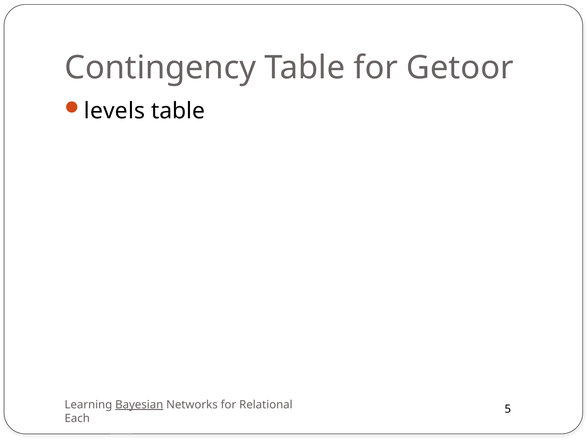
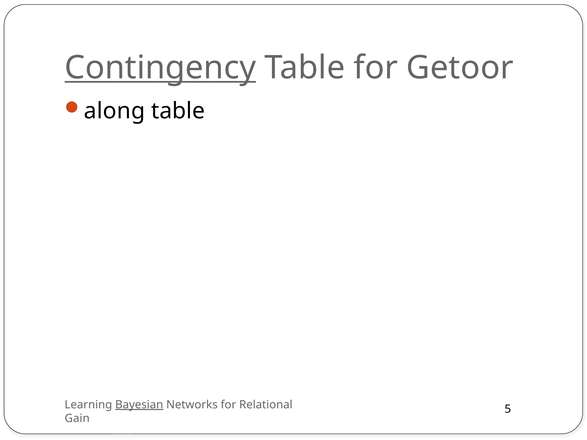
Contingency underline: none -> present
levels: levels -> along
Each: Each -> Gain
